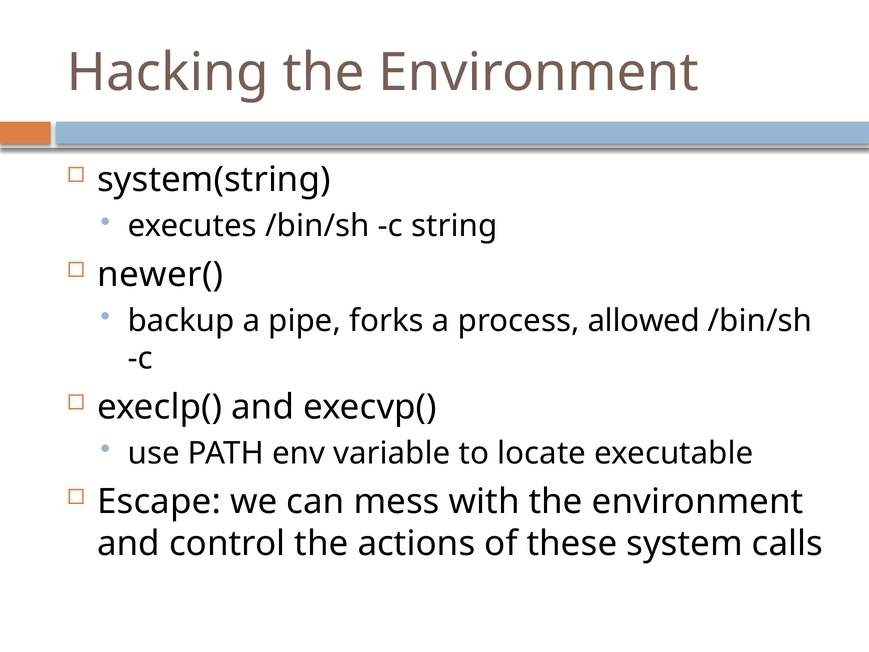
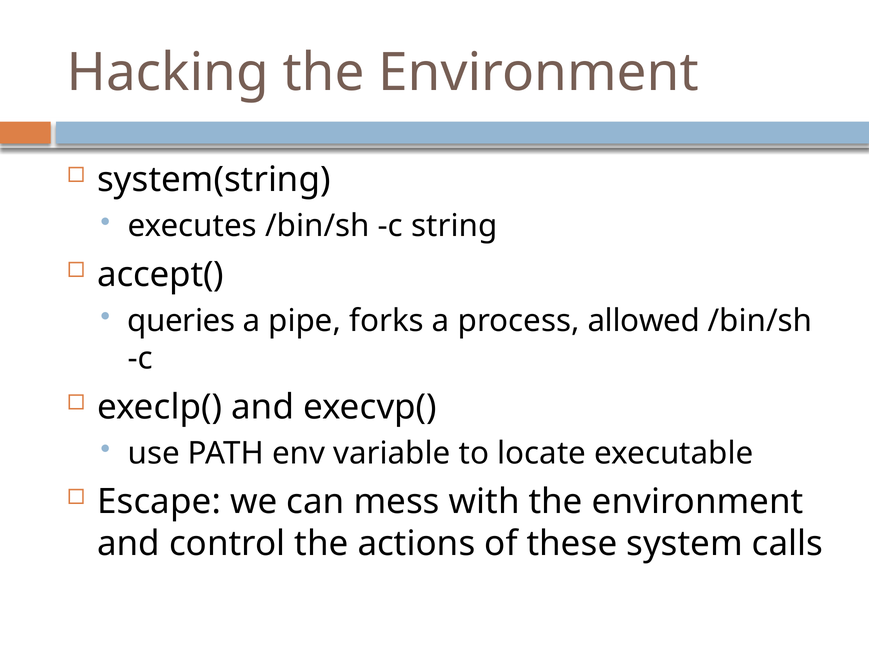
newer(: newer( -> accept(
backup: backup -> queries
